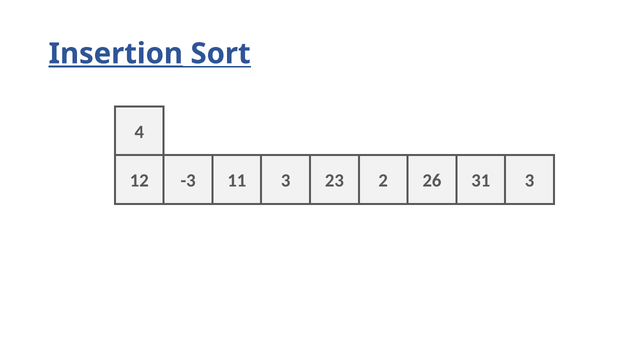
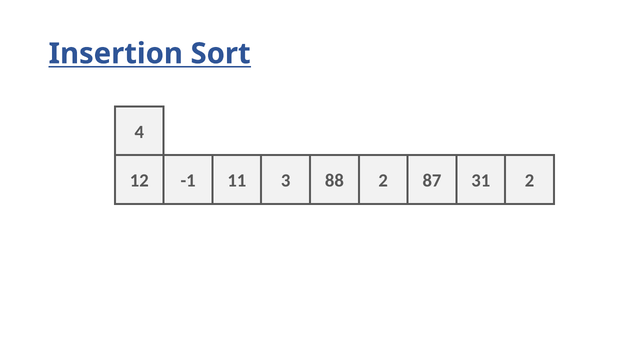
Insertion underline: present -> none
-3: -3 -> -1
23: 23 -> 88
26: 26 -> 87
31 3: 3 -> 2
